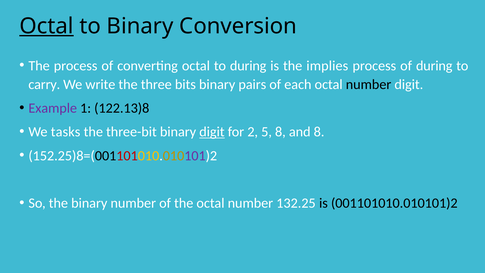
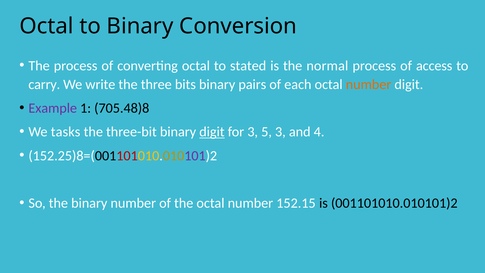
Octal at (47, 26) underline: present -> none
to during: during -> stated
implies: implies -> normal
of during: during -> access
number at (369, 84) colour: black -> orange
122.13)8: 122.13)8 -> 705.48)8
for 2: 2 -> 3
5 8: 8 -> 3
and 8: 8 -> 4
132.25: 132.25 -> 152.15
